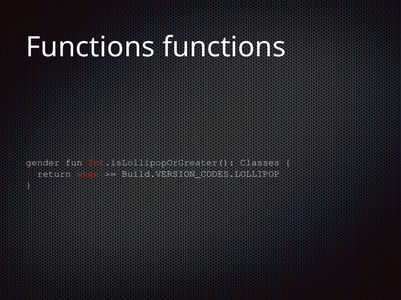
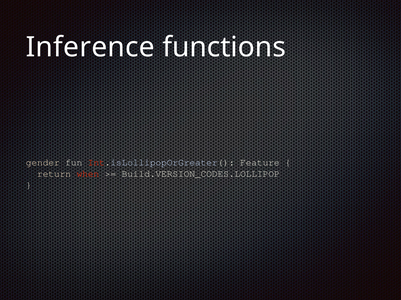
Functions at (90, 47): Functions -> Inference
Classes: Classes -> Feature
